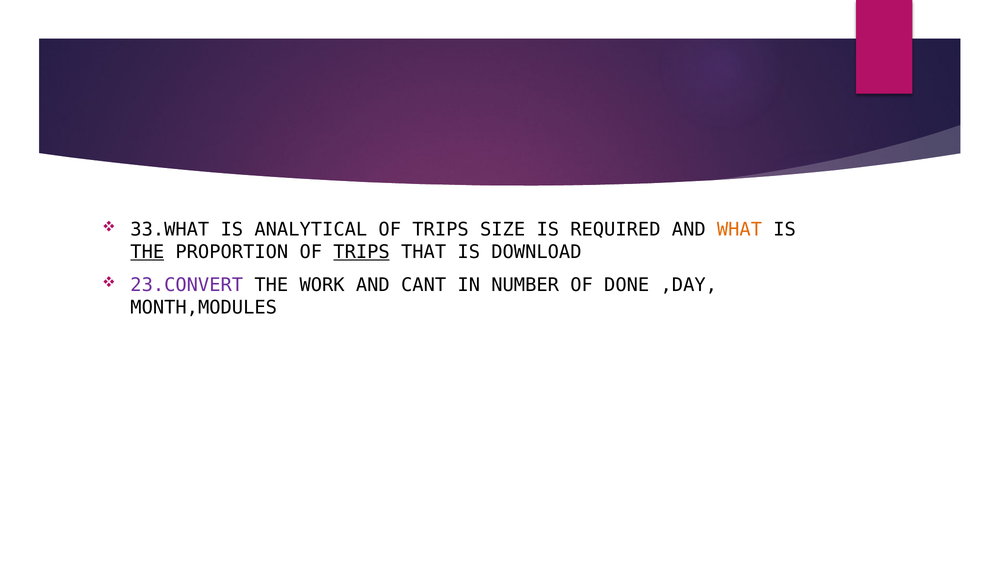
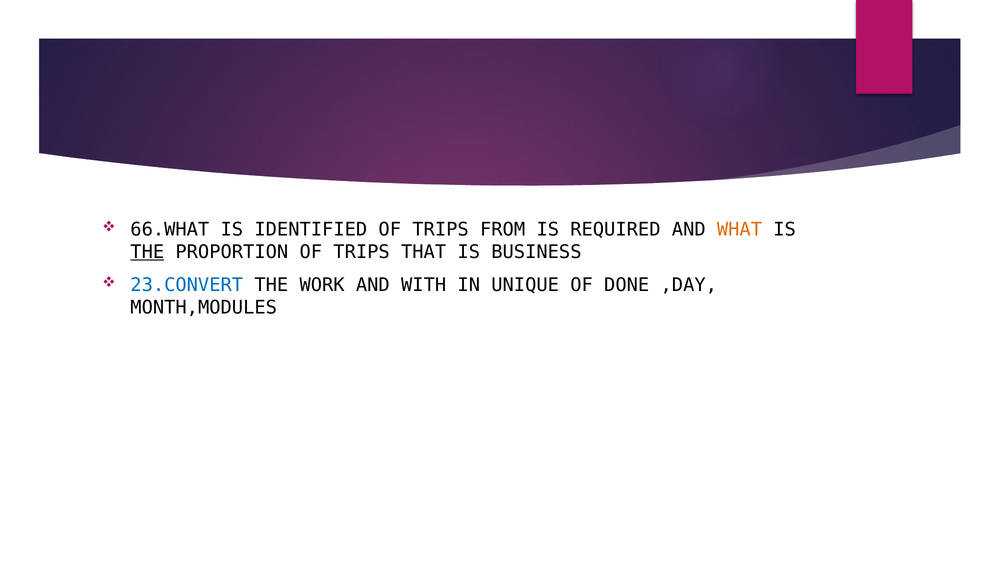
33.WHAT: 33.WHAT -> 66.WHAT
ANALYTICAL: ANALYTICAL -> IDENTIFIED
SIZE: SIZE -> FROM
TRIPS at (362, 252) underline: present -> none
DOWNLOAD: DOWNLOAD -> BUSINESS
23.CONVERT colour: purple -> blue
CANT: CANT -> WITH
NUMBER: NUMBER -> UNIQUE
